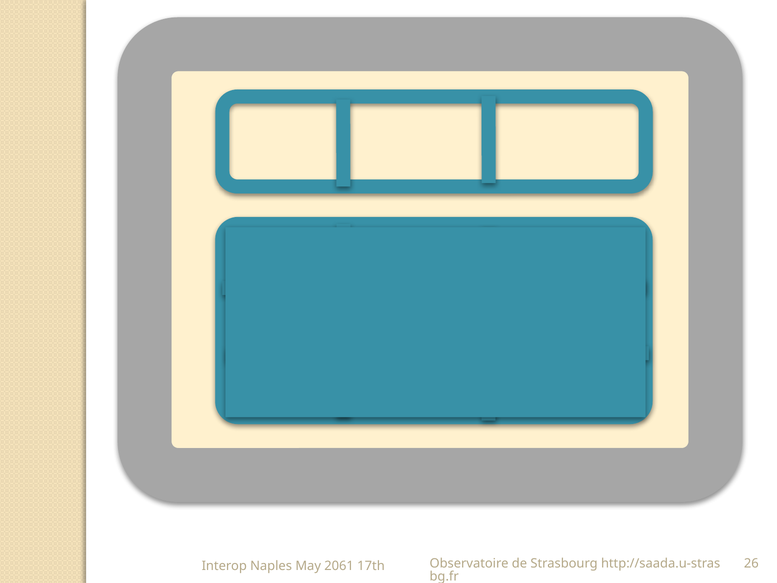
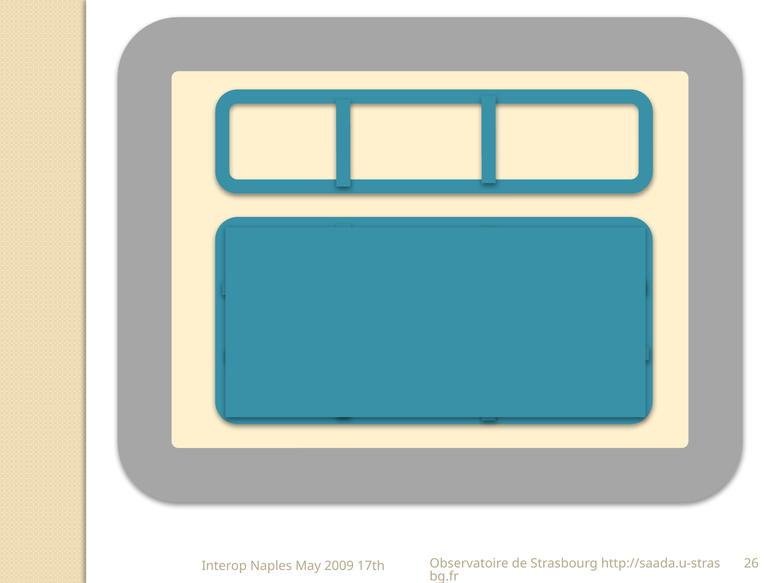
2061: 2061 -> 2009
